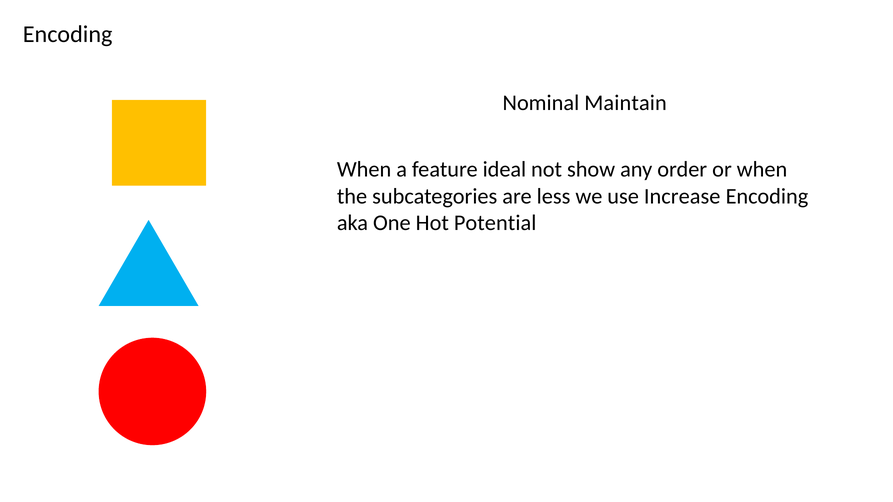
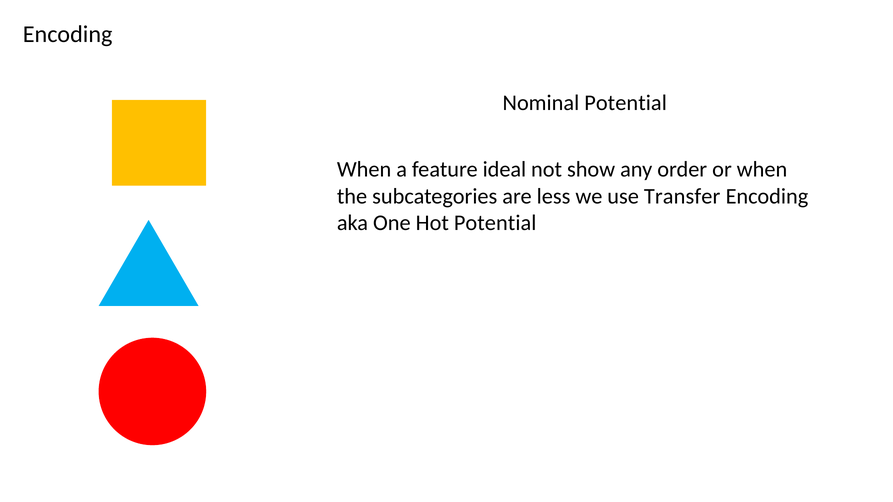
Nominal Maintain: Maintain -> Potential
Increase: Increase -> Transfer
